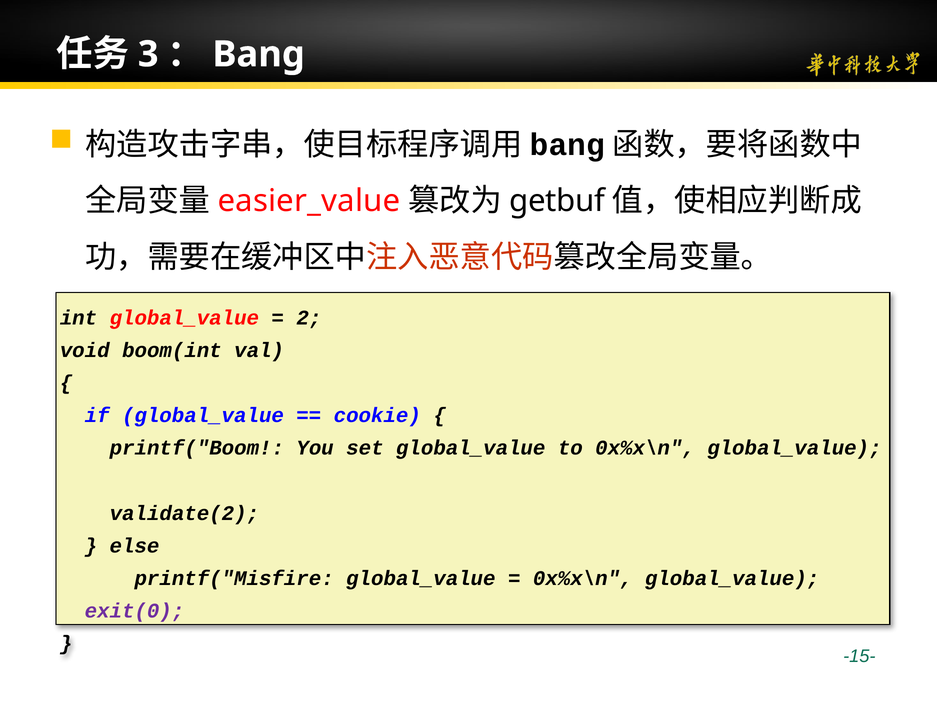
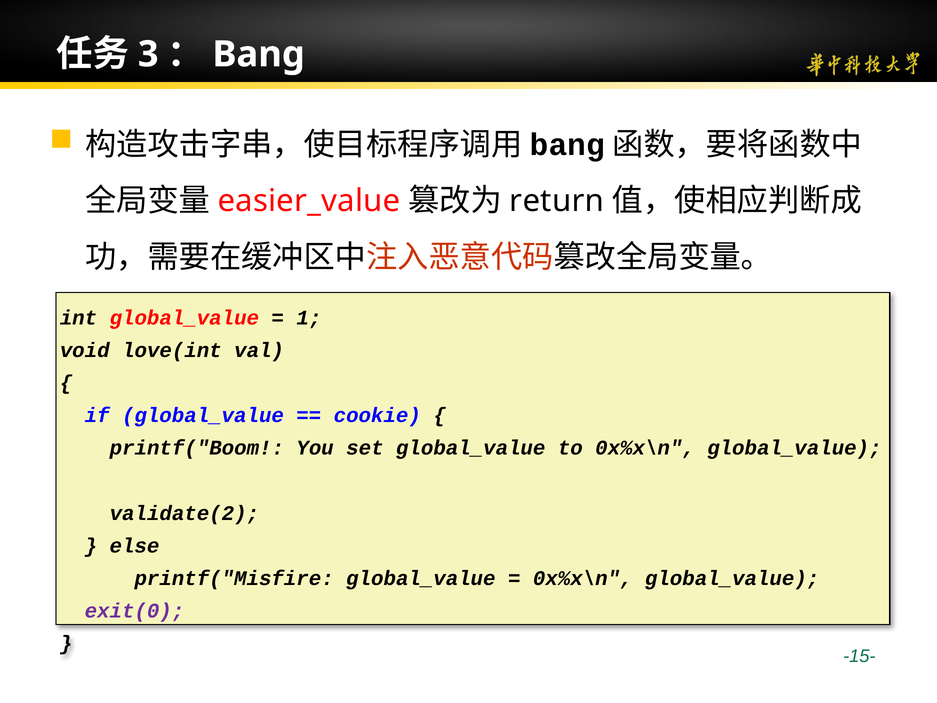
getbuf: getbuf -> return
2: 2 -> 1
boom(int: boom(int -> love(int
